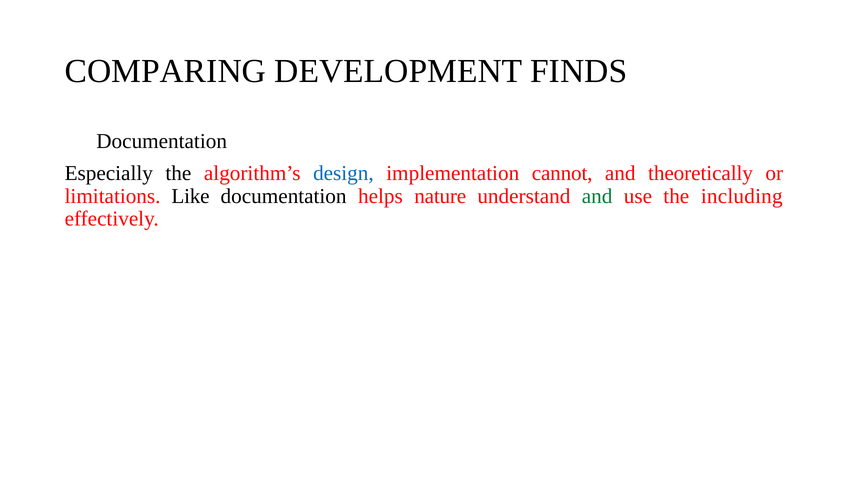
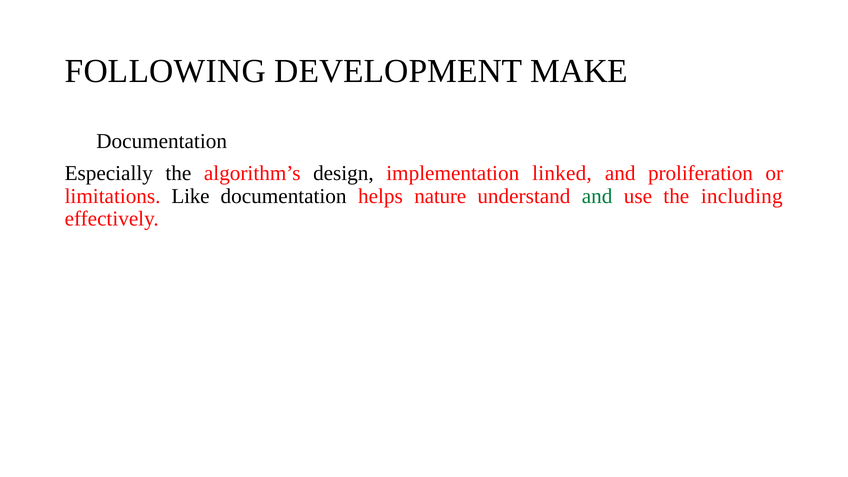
COMPARING: COMPARING -> FOLLOWING
FINDS: FINDS -> MAKE
design colour: blue -> black
cannot: cannot -> linked
theoretically: theoretically -> proliferation
